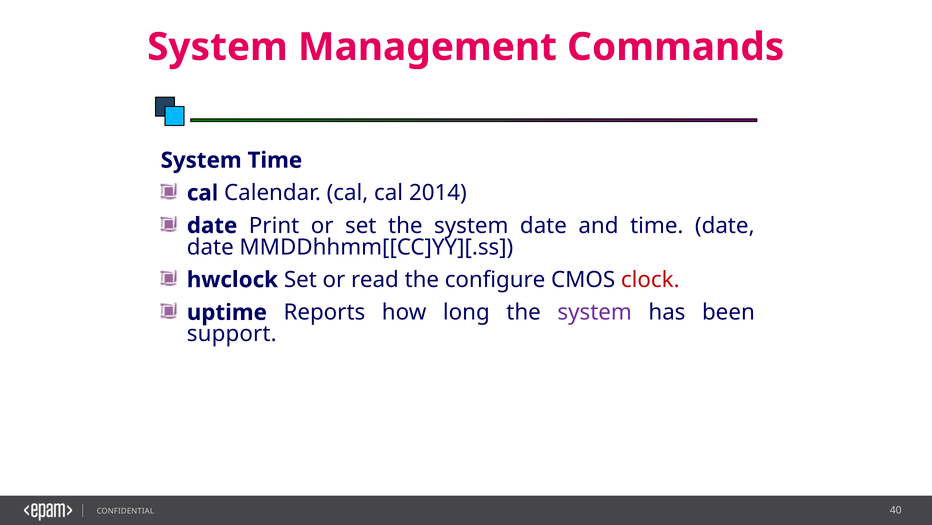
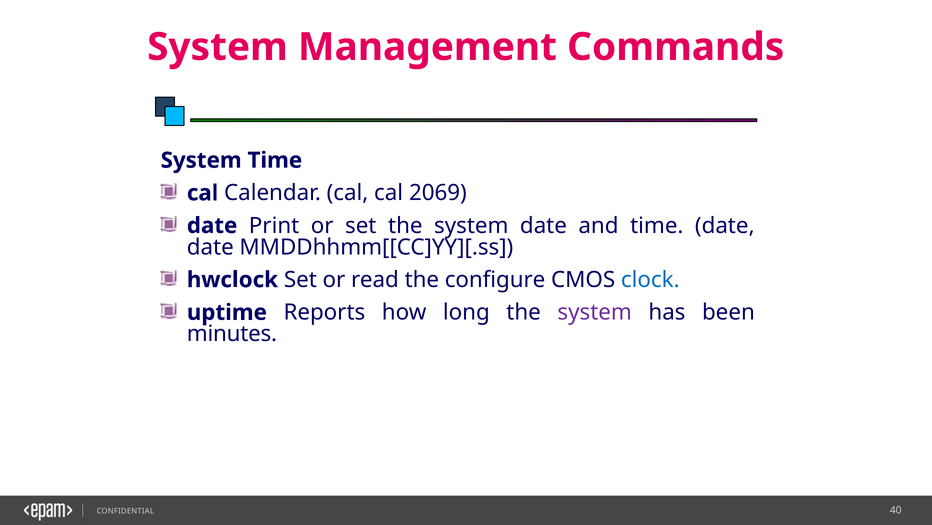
2014: 2014 -> 2069
clock colour: red -> blue
support: support -> minutes
